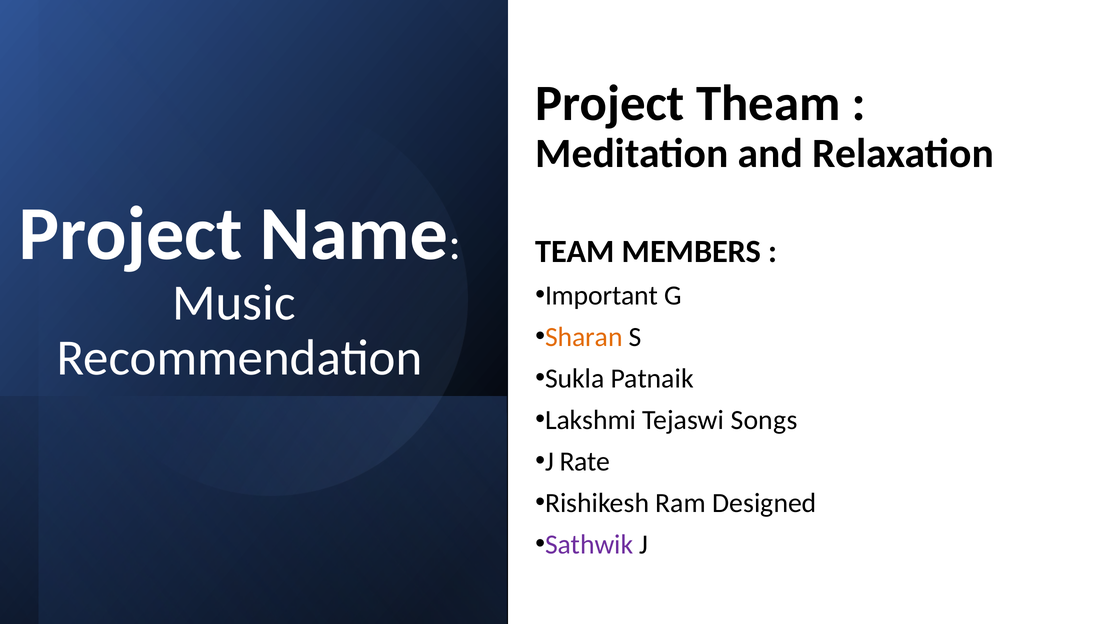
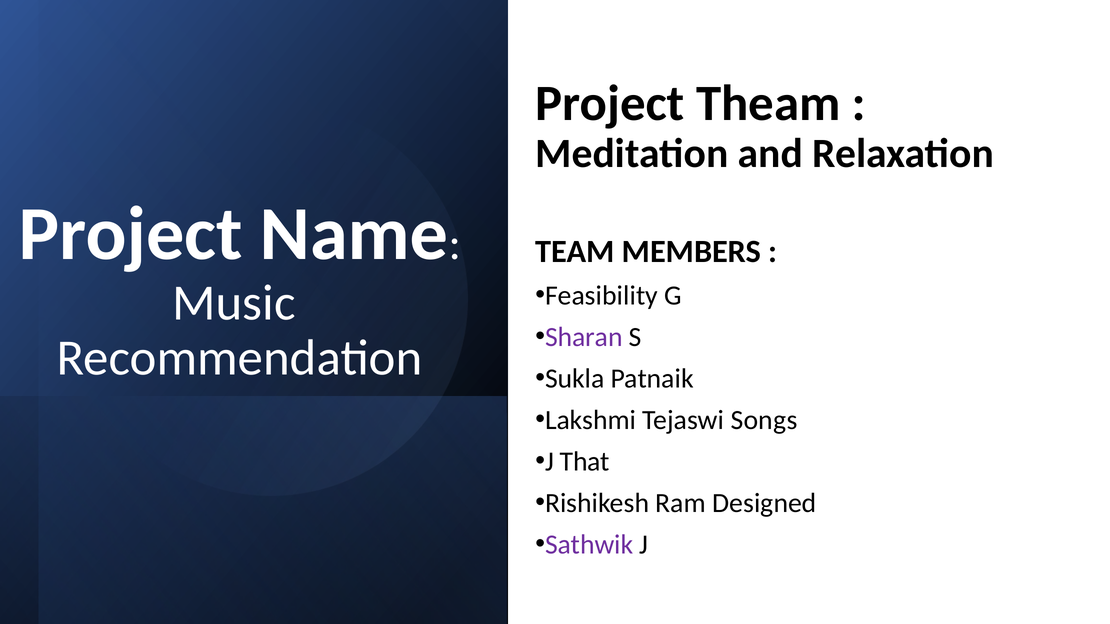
Important: Important -> Feasibility
Sharan colour: orange -> purple
Rate: Rate -> That
